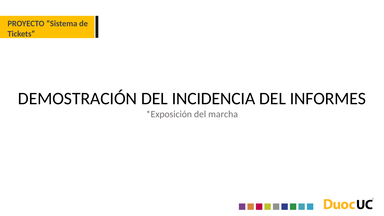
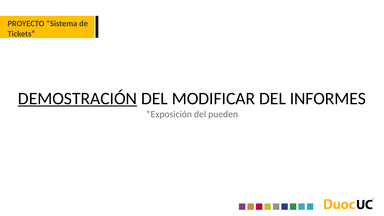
DEMOSTRACIÓN underline: none -> present
INCIDENCIA: INCIDENCIA -> MODIFICAR
marcha: marcha -> pueden
